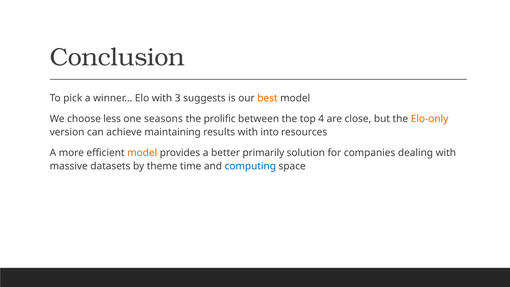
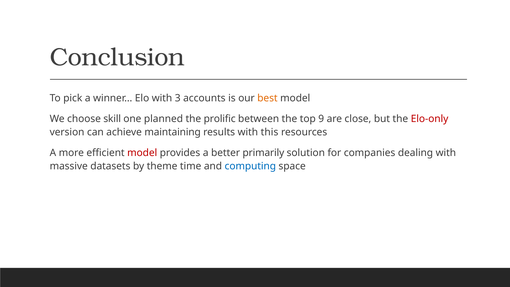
suggests: suggests -> accounts
less: less -> skill
seasons: seasons -> planned
4: 4 -> 9
Elo-only colour: orange -> red
into: into -> this
model at (142, 153) colour: orange -> red
